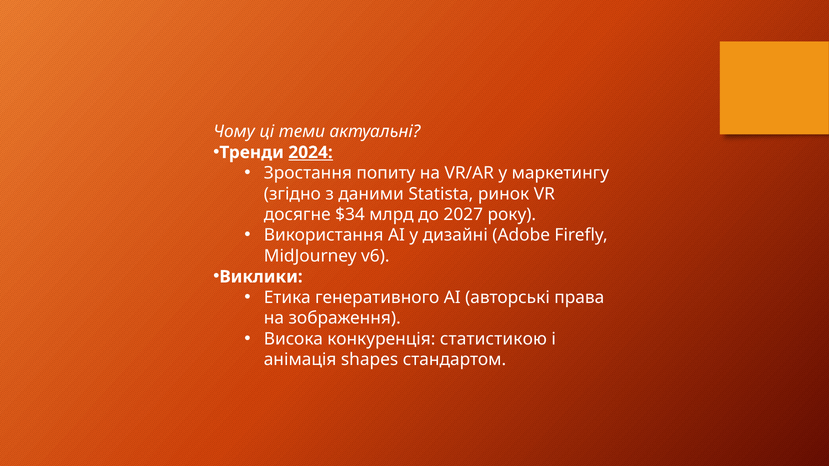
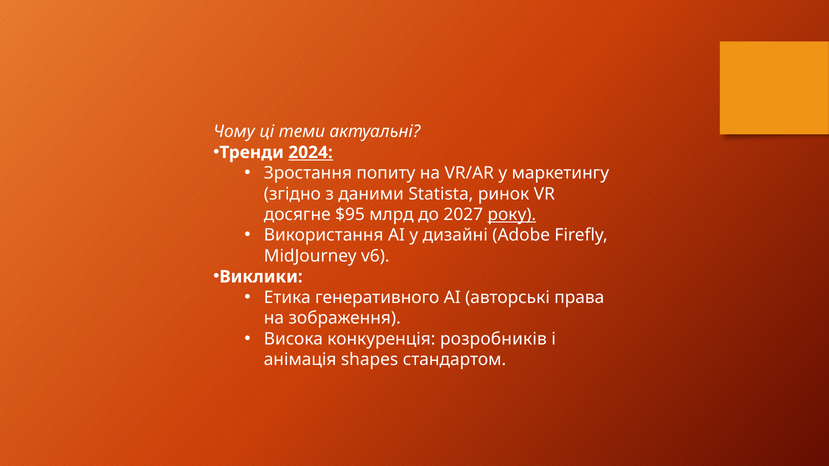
$34: $34 -> $95
року underline: none -> present
статистикою: статистикою -> розробників
